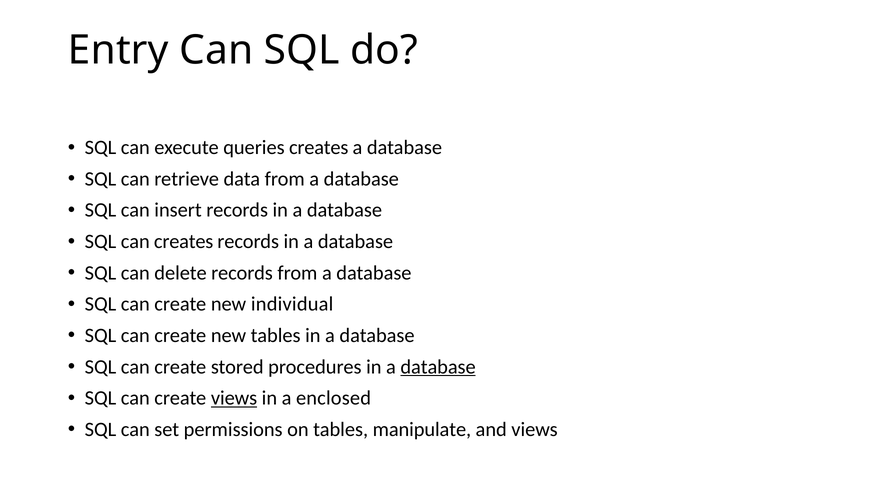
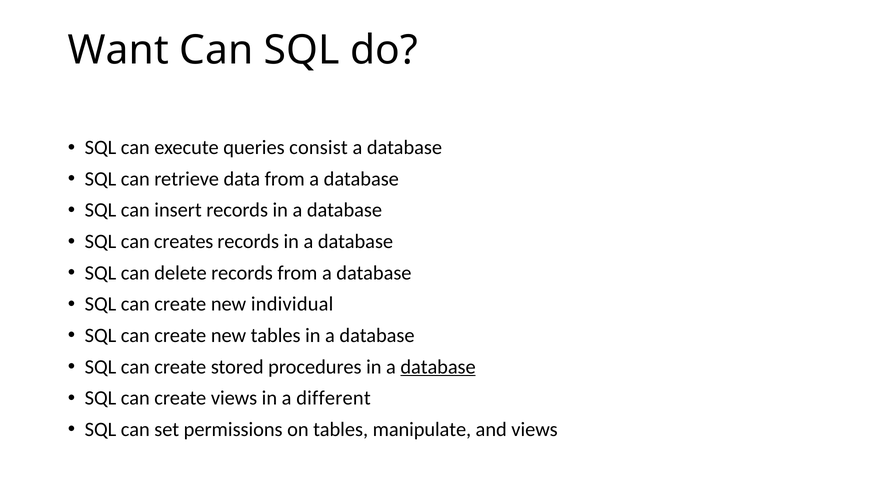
Entry: Entry -> Want
queries creates: creates -> consist
views at (234, 398) underline: present -> none
enclosed: enclosed -> different
